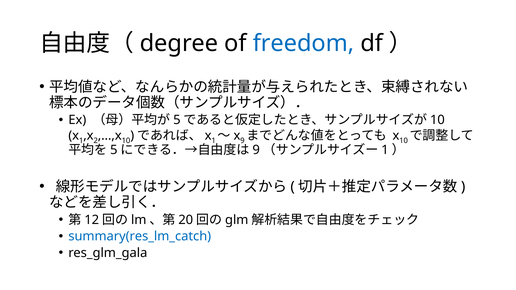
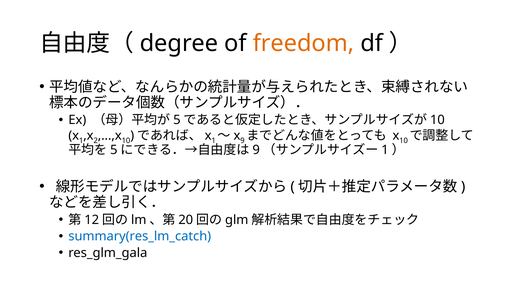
freedom colour: blue -> orange
